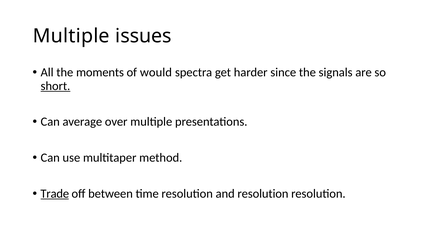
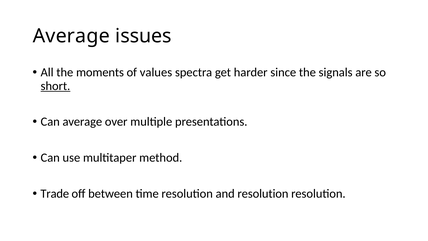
Multiple at (71, 36): Multiple -> Average
would: would -> values
Trade underline: present -> none
